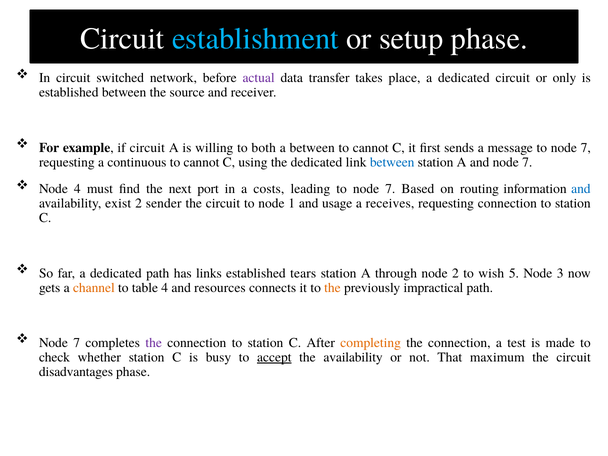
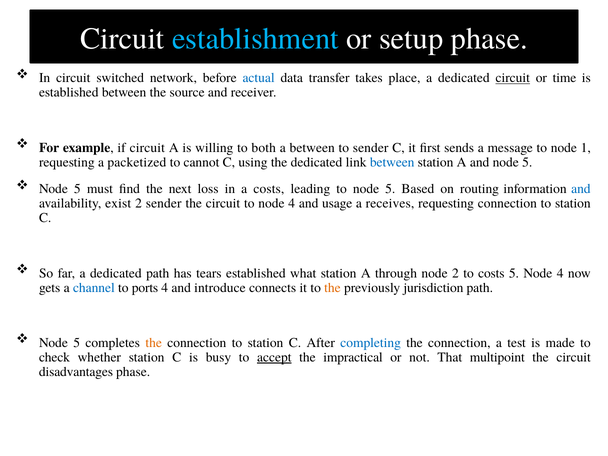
actual colour: purple -> blue
circuit at (513, 78) underline: none -> present
only: only -> time
cannot at (371, 148): cannot -> sender
message to node 7: 7 -> 1
continuous: continuous -> packetized
and node 7: 7 -> 5
4 at (77, 189): 4 -> 5
port: port -> loss
leading to node 7: 7 -> 5
to node 1: 1 -> 4
links: links -> tears
tears: tears -> what
to wish: wish -> costs
5 Node 3: 3 -> 4
channel colour: orange -> blue
table: table -> ports
resources: resources -> introduce
impractical: impractical -> jurisdiction
7 at (77, 343): 7 -> 5
the at (154, 343) colour: purple -> orange
completing colour: orange -> blue
the availability: availability -> impractical
maximum: maximum -> multipoint
